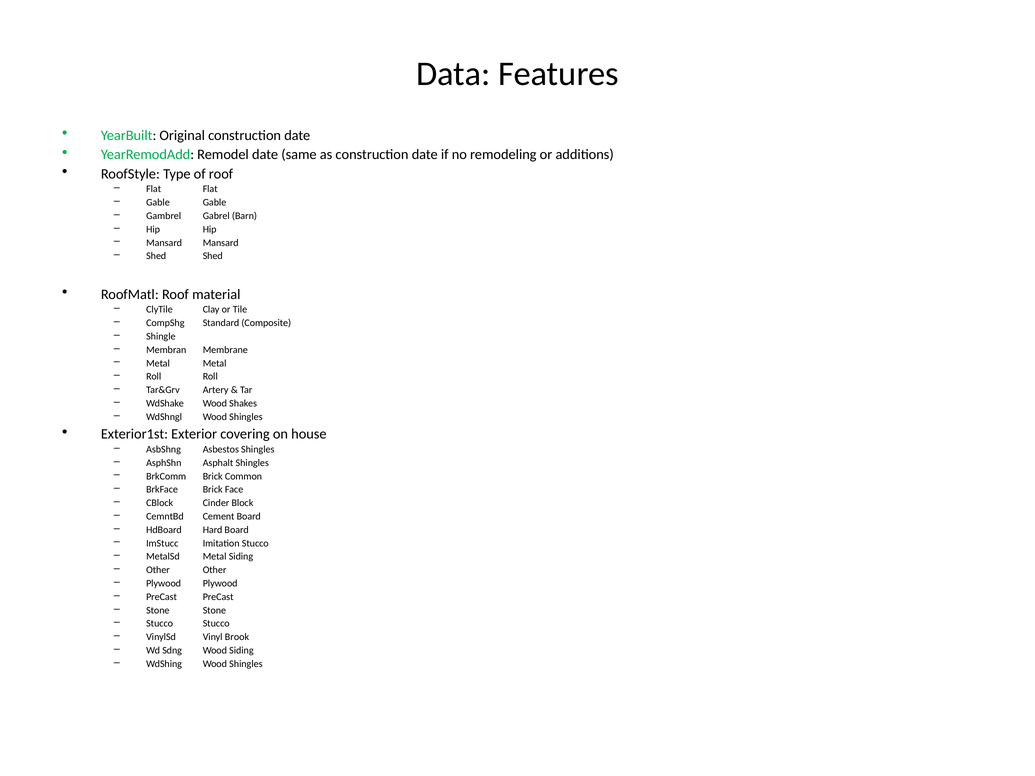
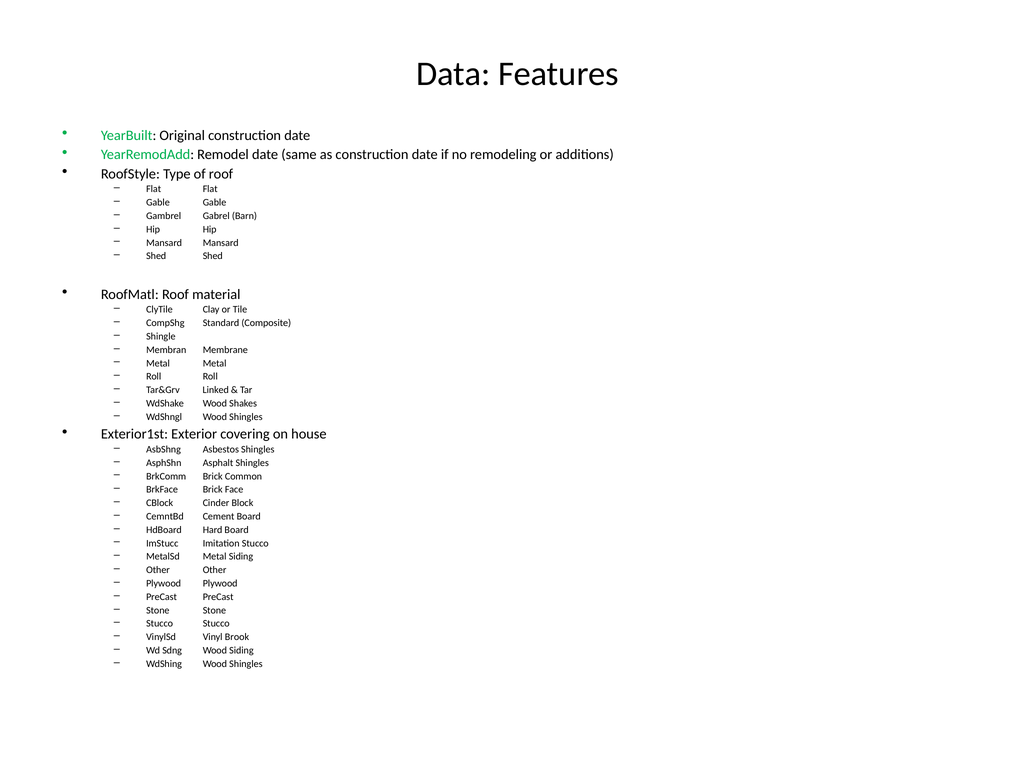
Artery: Artery -> Linked
